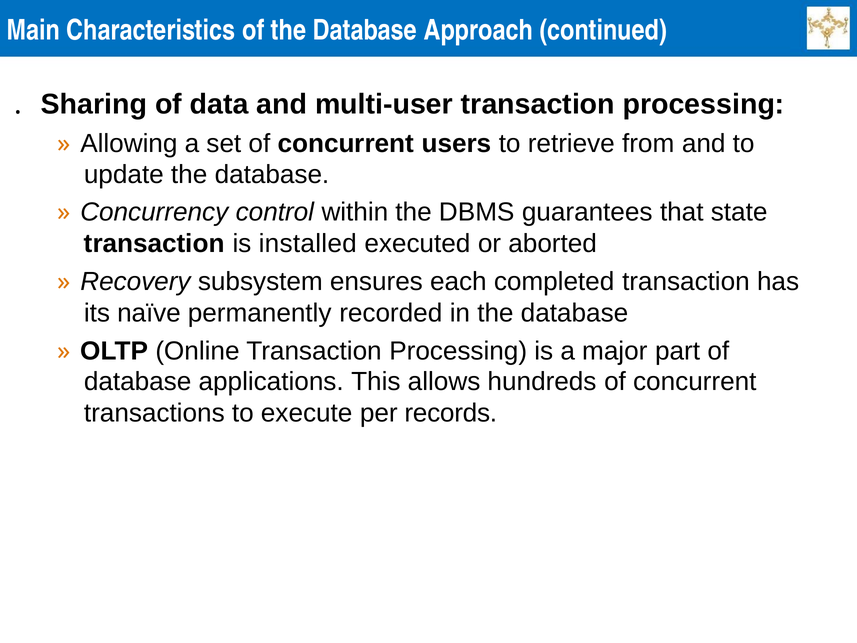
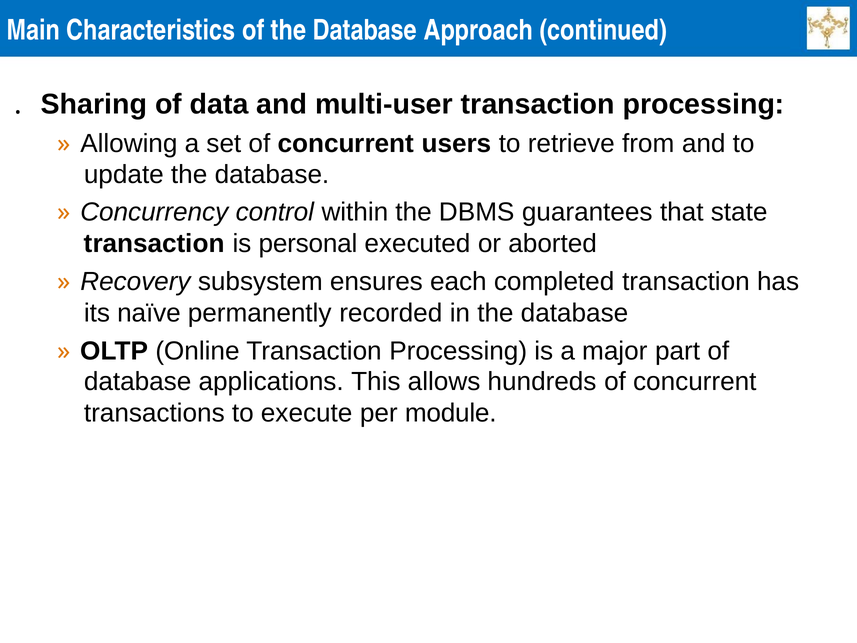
installed: installed -> personal
records: records -> module
